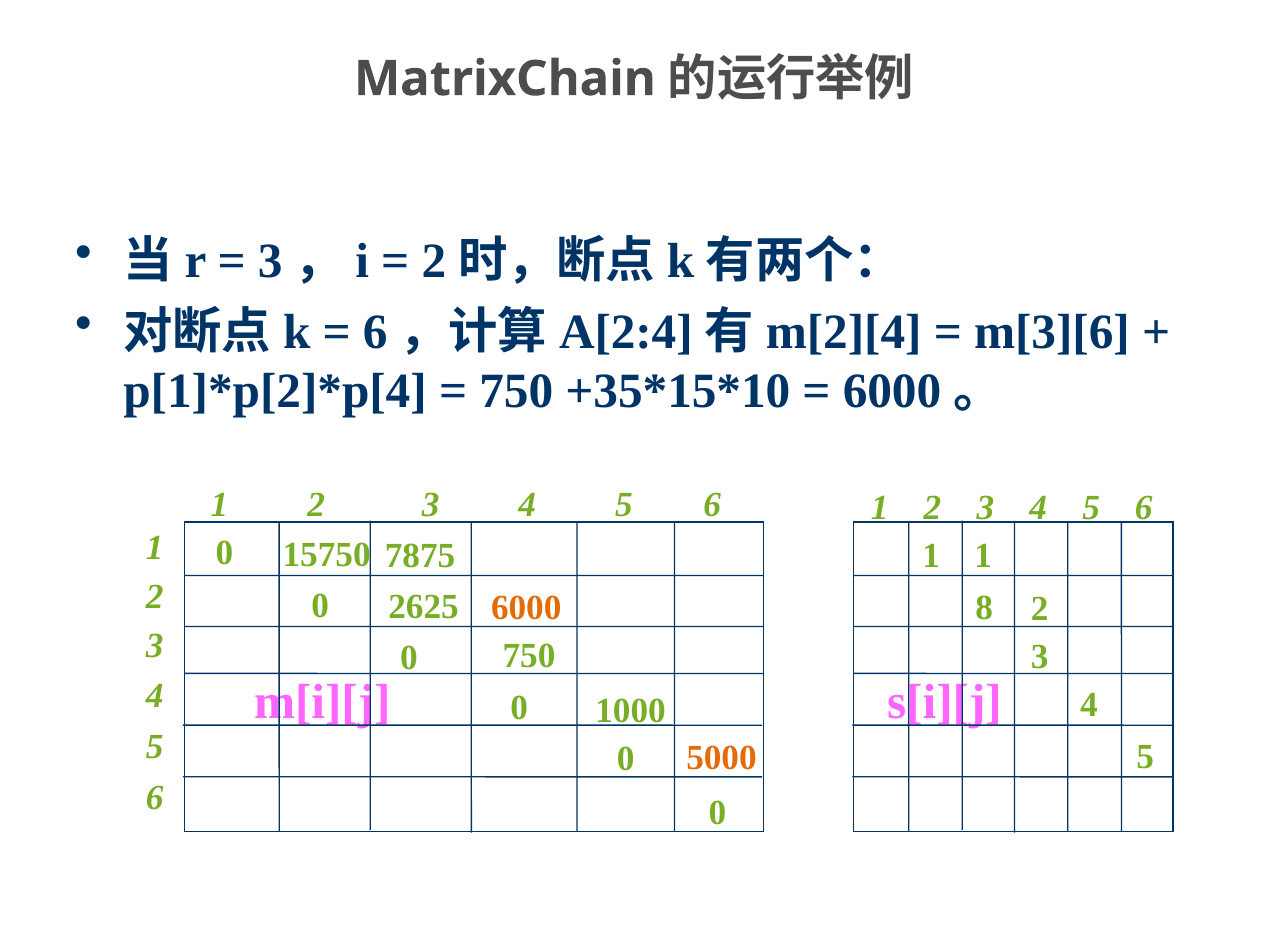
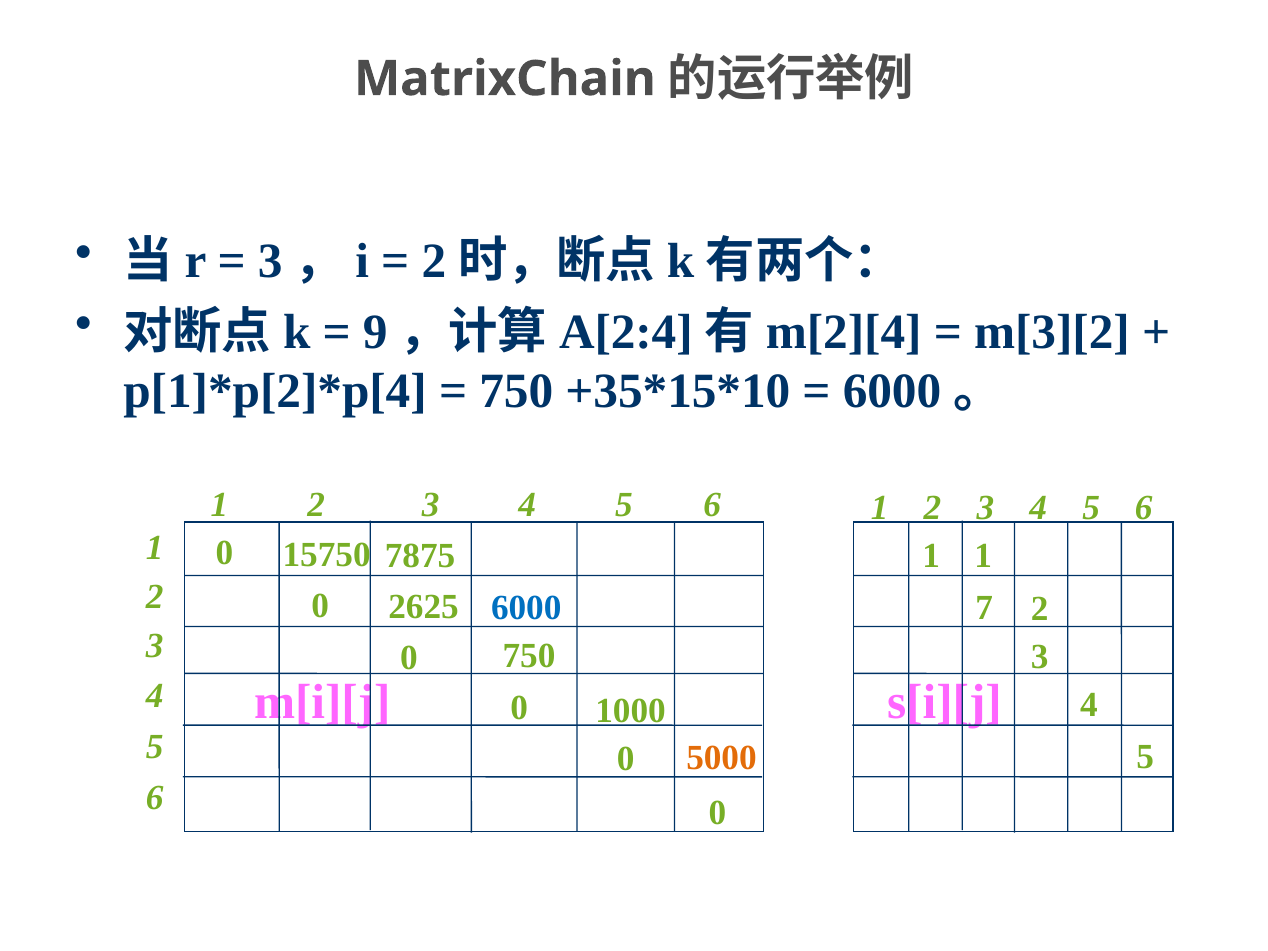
6 at (375, 332): 6 -> 9
m[3][6: m[3][6 -> m[3][2
8: 8 -> 7
6000 at (526, 608) colour: orange -> blue
